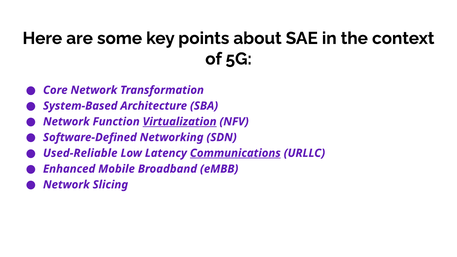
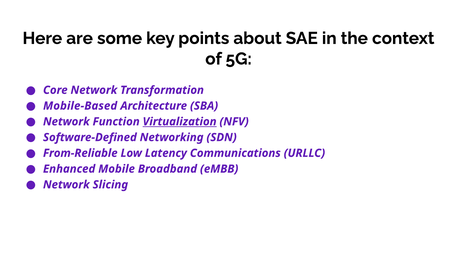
System-Based: System-Based -> Mobile-Based
Used-Reliable: Used-Reliable -> From-Reliable
Communications underline: present -> none
